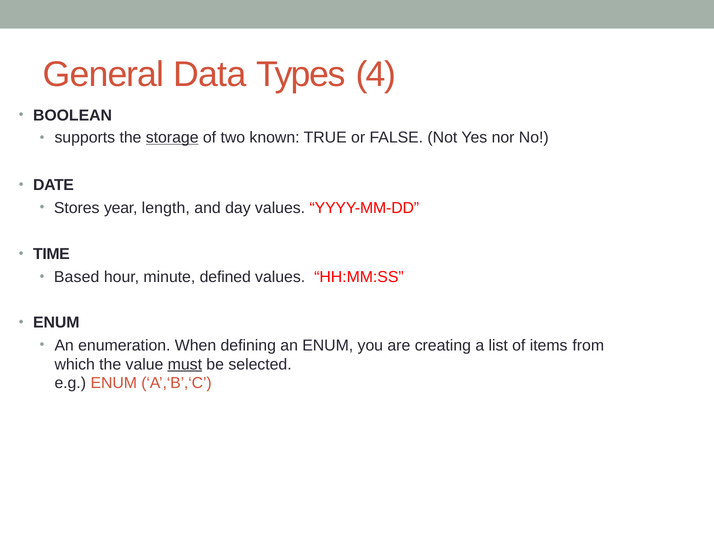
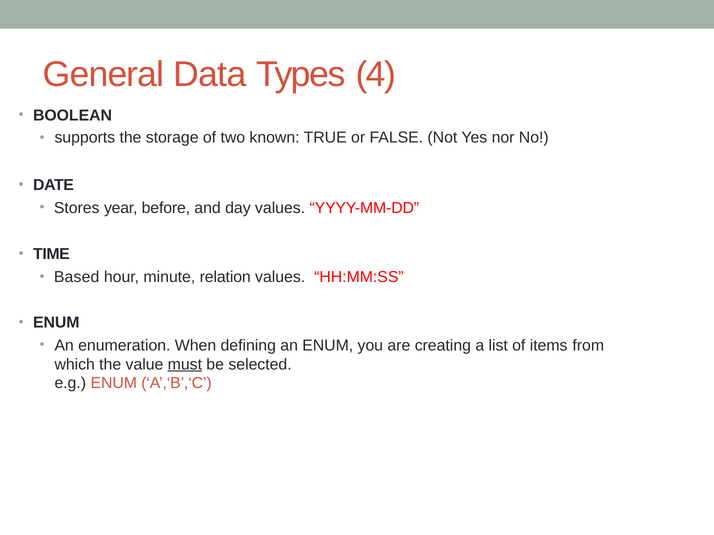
storage underline: present -> none
length: length -> before
defined: defined -> relation
